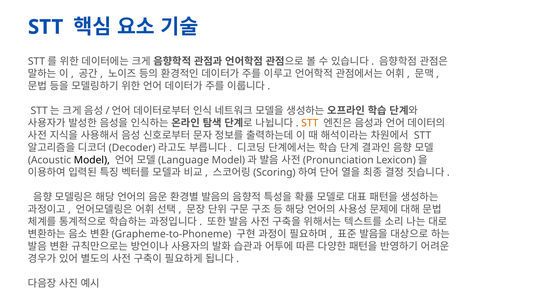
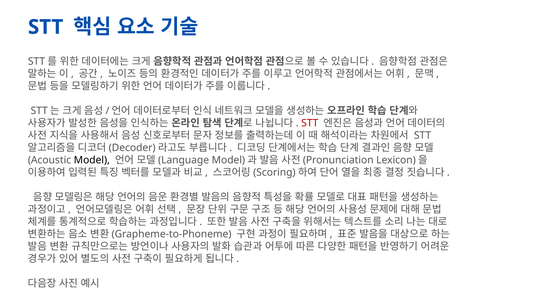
STT at (310, 123) colour: orange -> red
